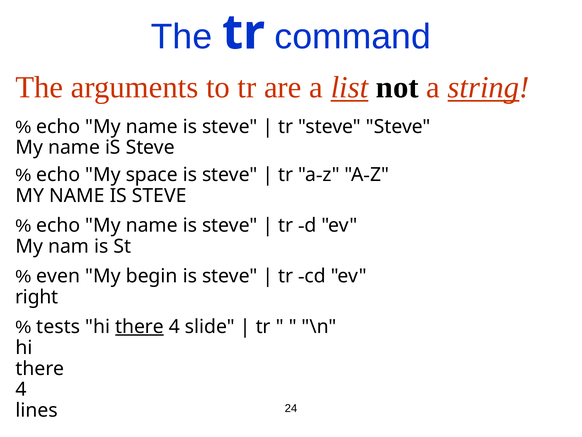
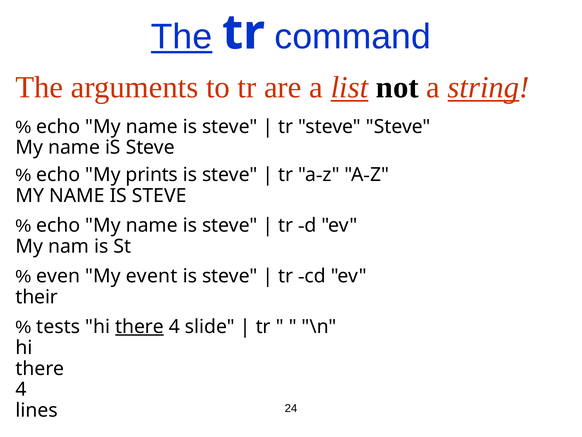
The at (182, 37) underline: none -> present
space: space -> prints
begin: begin -> event
right: right -> their
